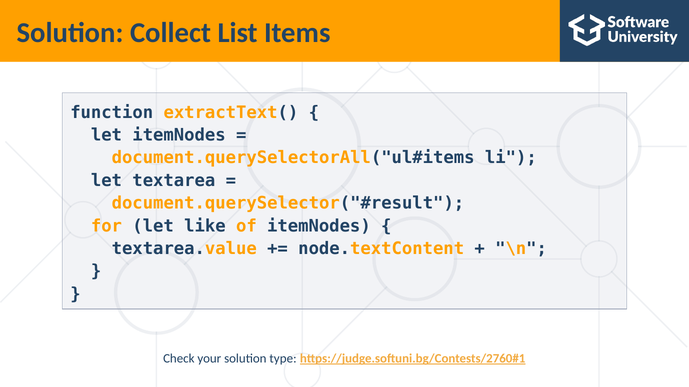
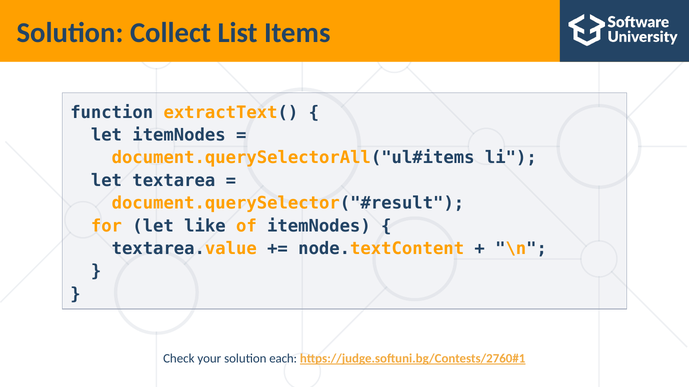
type: type -> each
